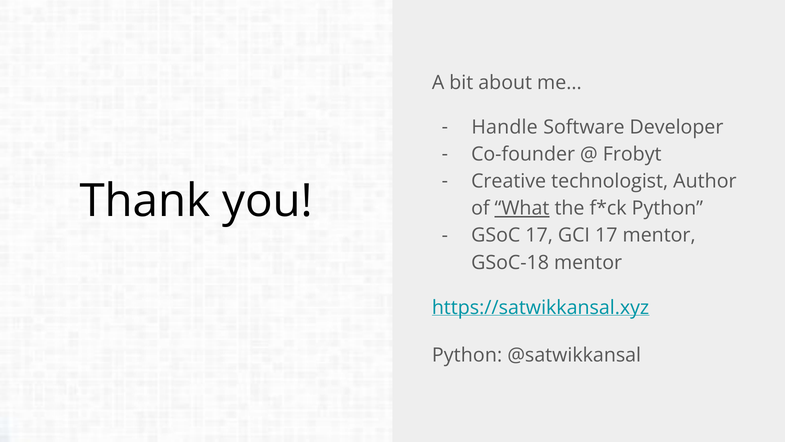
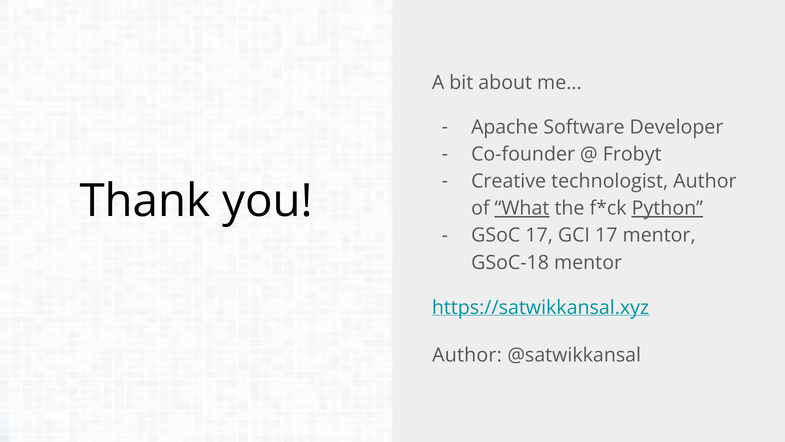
Handle: Handle -> Apache
Python at (667, 208) underline: none -> present
Python at (467, 355): Python -> Author
